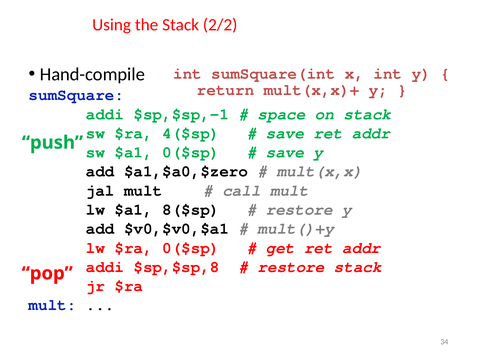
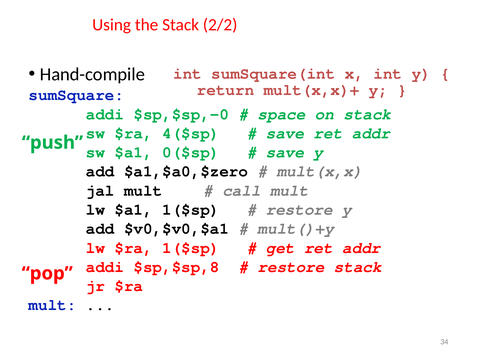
$sp,$sp,-1: $sp,$sp,-1 -> $sp,$sp,-0
$a1 8($sp: 8($sp -> 1($sp
$ra 0($sp: 0($sp -> 1($sp
